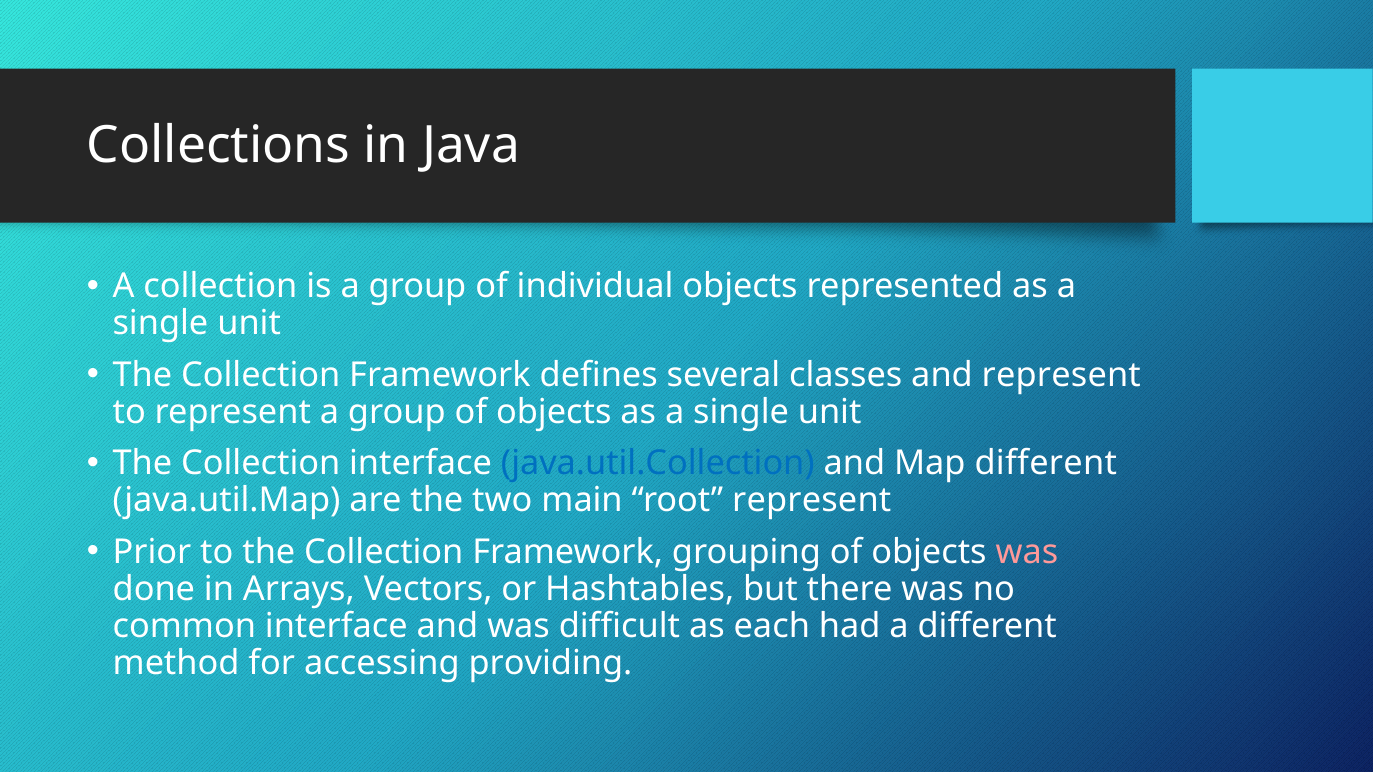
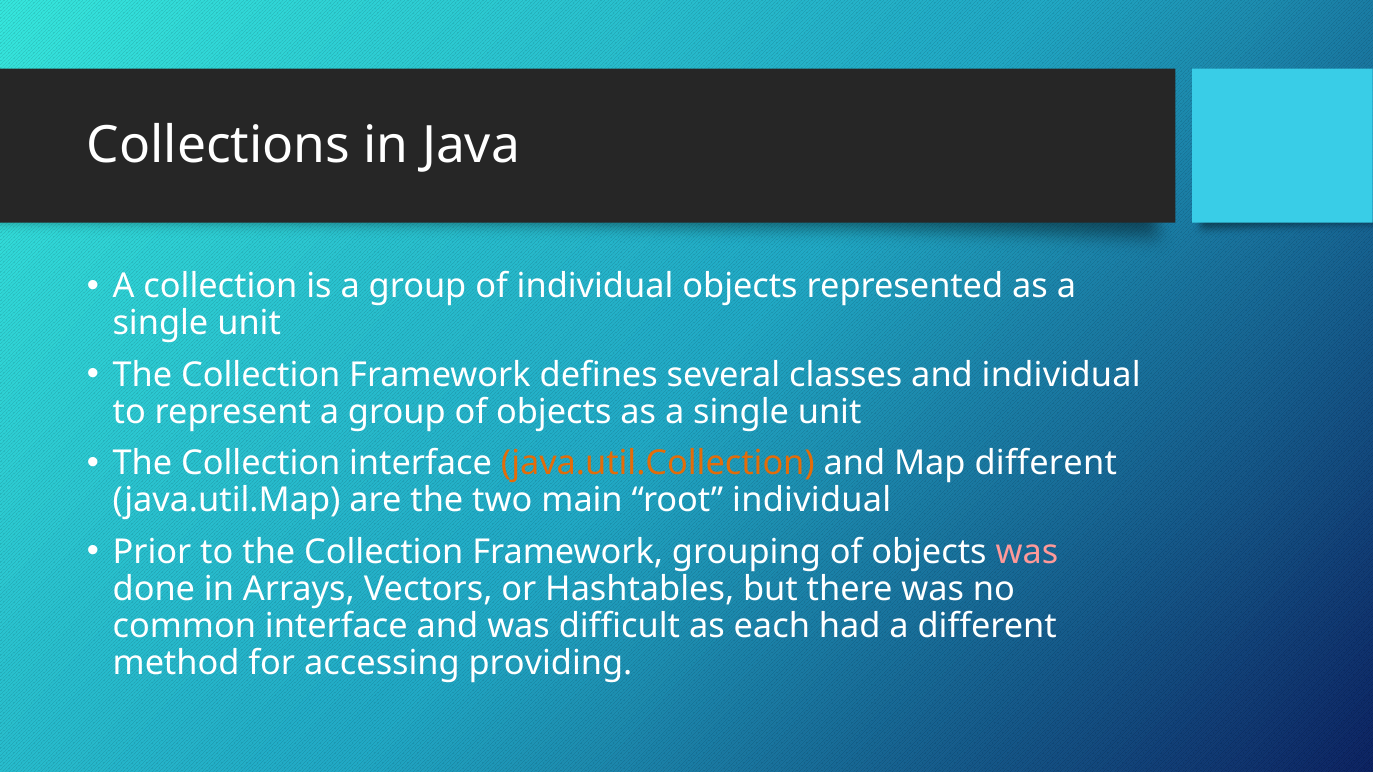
and represent: represent -> individual
java.util.Collection colour: blue -> orange
root represent: represent -> individual
